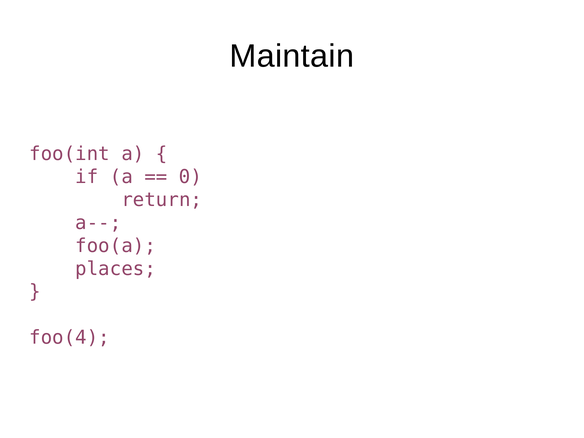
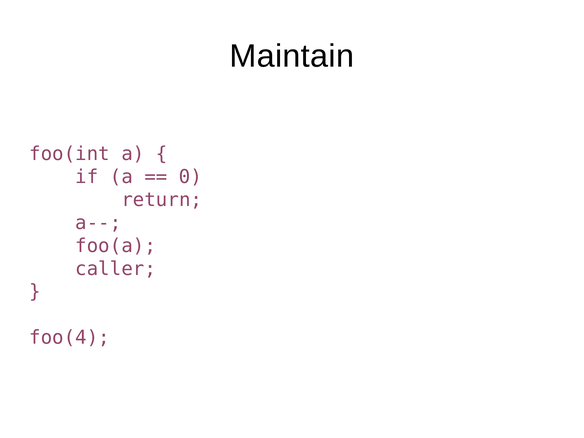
places: places -> caller
